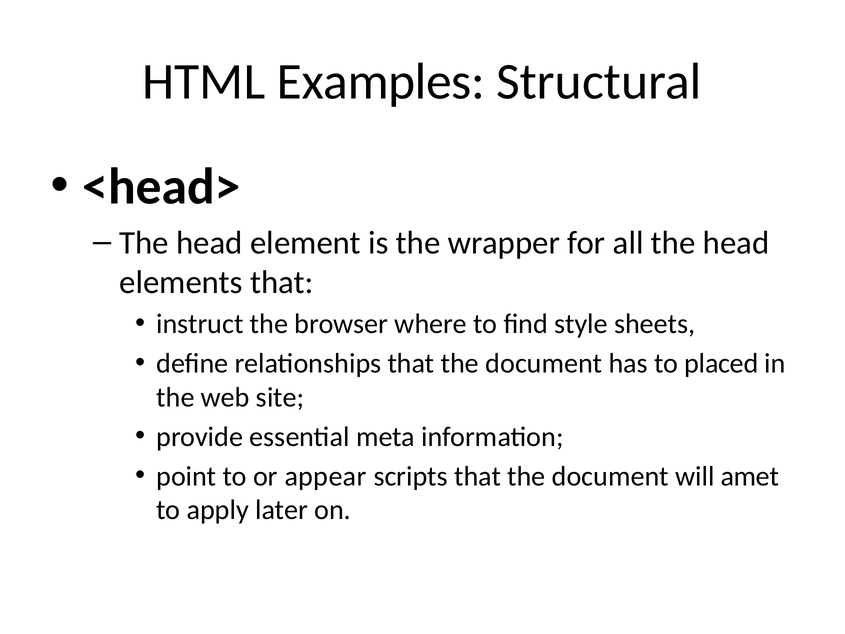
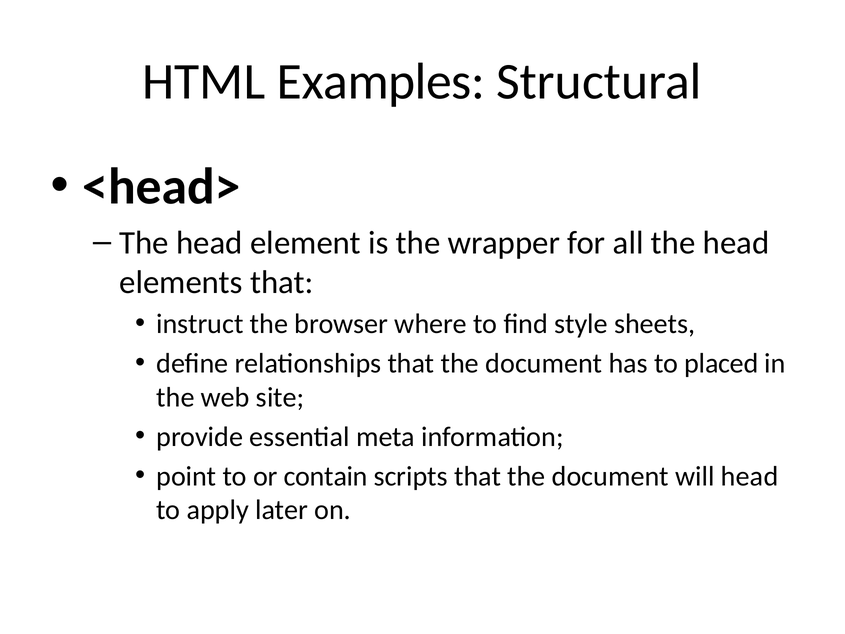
appear: appear -> contain
will amet: amet -> head
